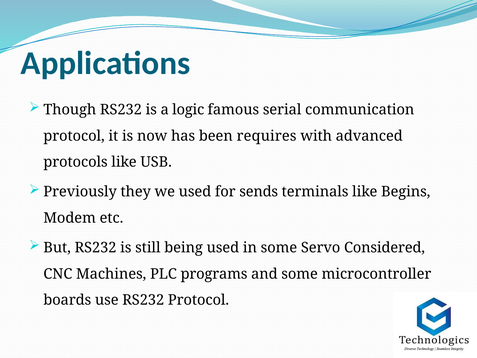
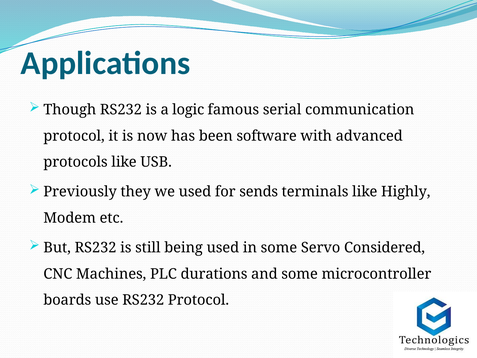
requires: requires -> software
Begins: Begins -> Highly
programs: programs -> durations
